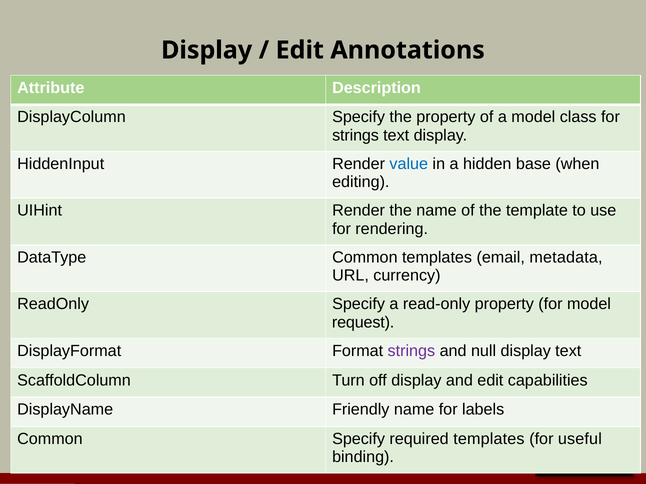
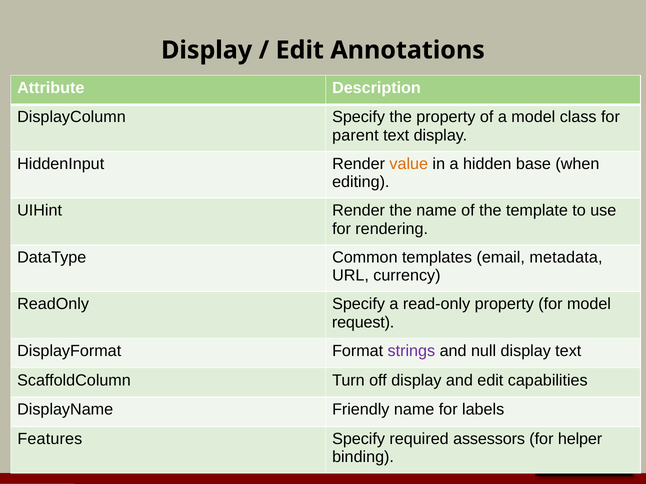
strings at (356, 135): strings -> parent
value colour: blue -> orange
Common at (50, 439): Common -> Features
required templates: templates -> assessors
useful: useful -> helper
